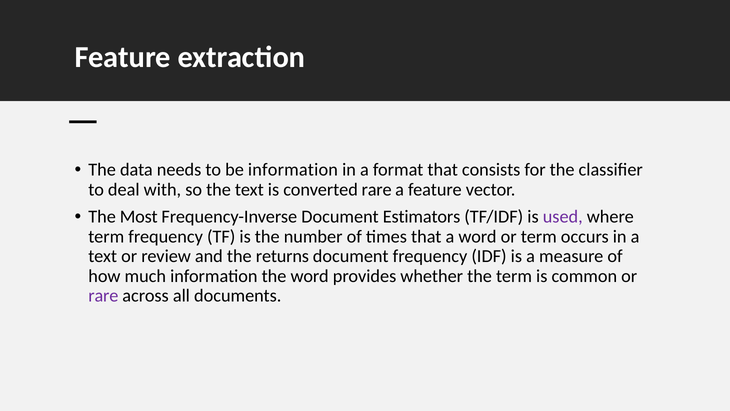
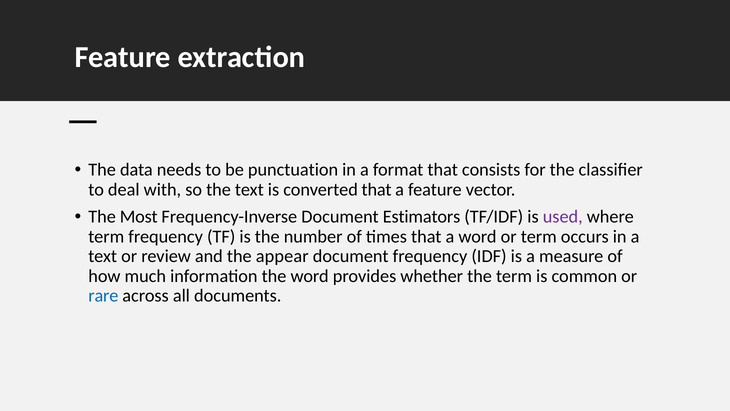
be information: information -> punctuation
converted rare: rare -> that
returns: returns -> appear
rare at (103, 295) colour: purple -> blue
